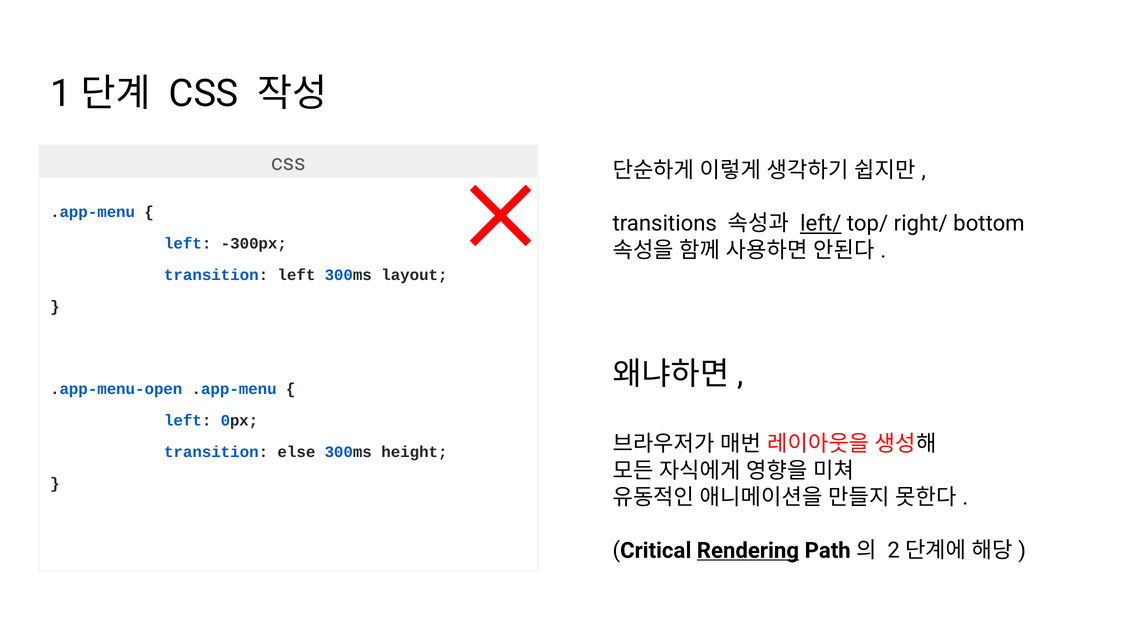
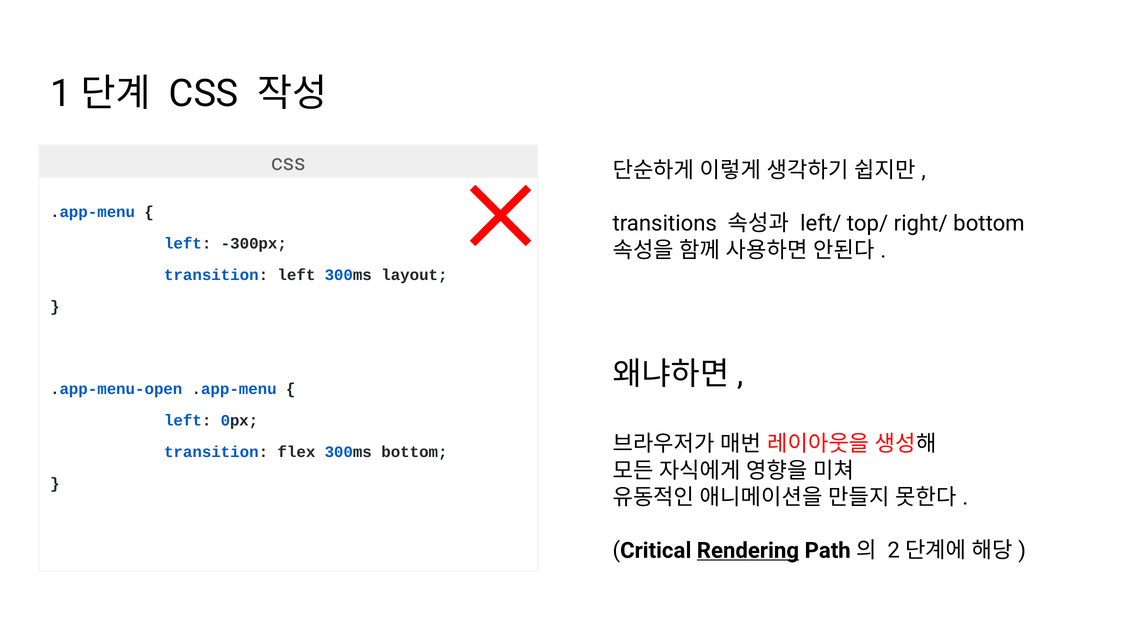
left/ underline: present -> none
else: else -> flex
300ms height: height -> bottom
